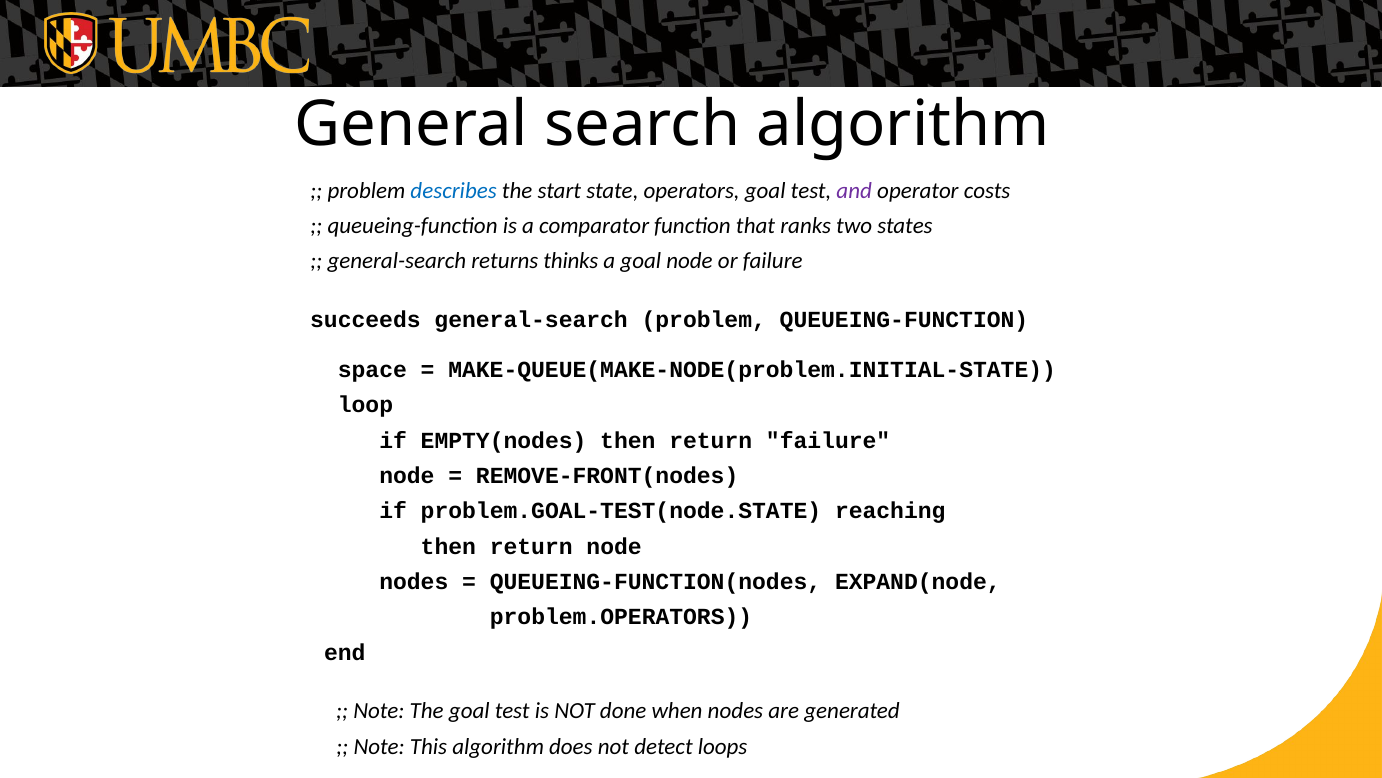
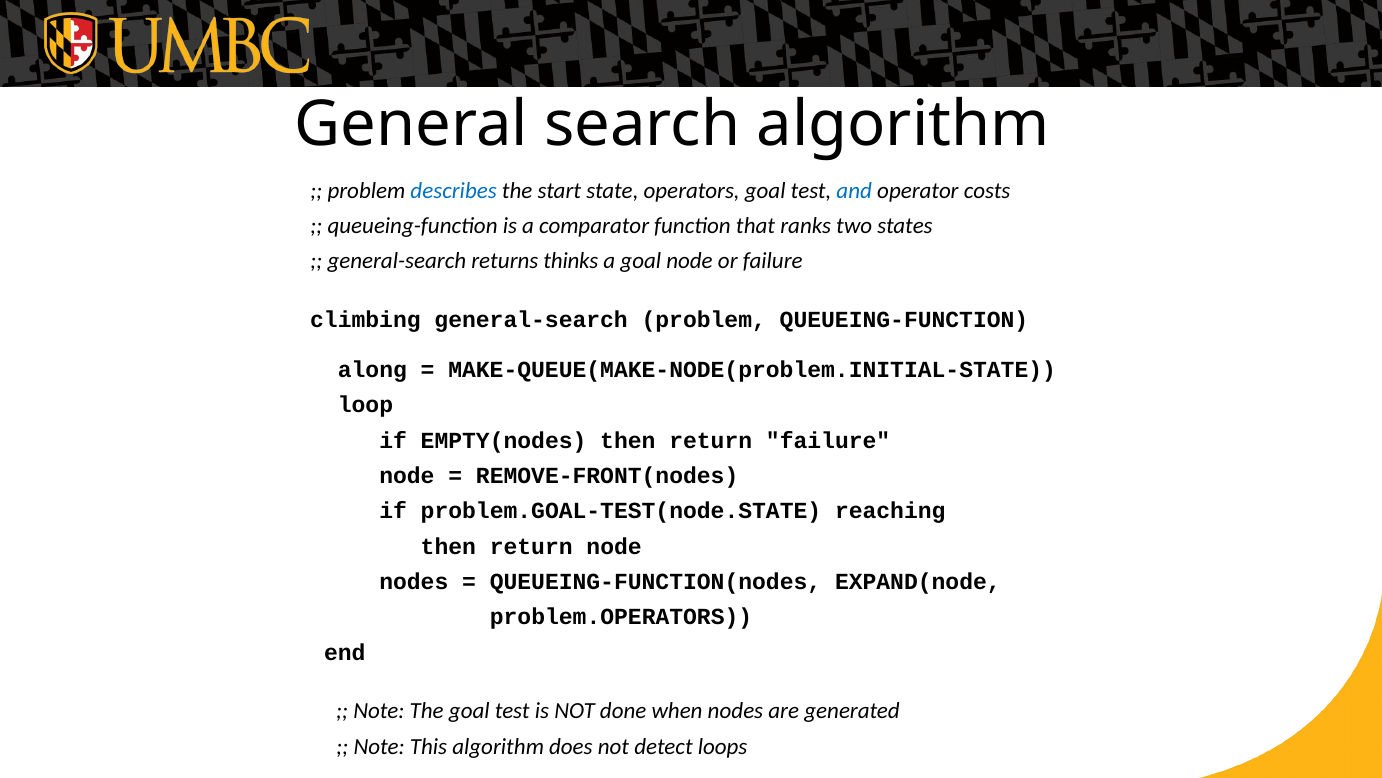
and colour: purple -> blue
succeeds: succeeds -> climbing
space: space -> along
